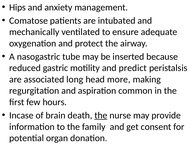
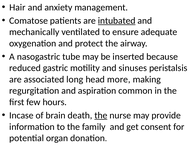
Hips: Hips -> Hair
intubated underline: none -> present
predict: predict -> sinuses
